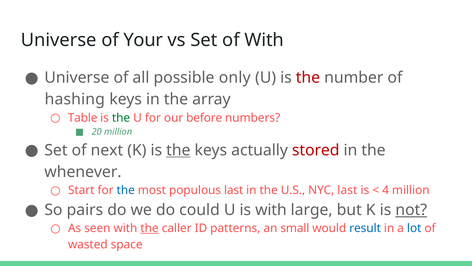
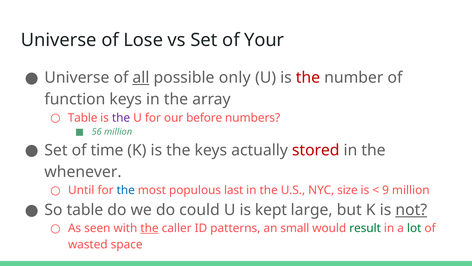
Your: Your -> Lose
of With: With -> Your
all underline: none -> present
hashing: hashing -> function
the at (121, 118) colour: green -> purple
20: 20 -> 56
next: next -> time
the at (178, 150) underline: present -> none
Start: Start -> Until
NYC last: last -> size
4: 4 -> 9
So pairs: pairs -> table
is with: with -> kept
result colour: blue -> green
lot colour: blue -> green
